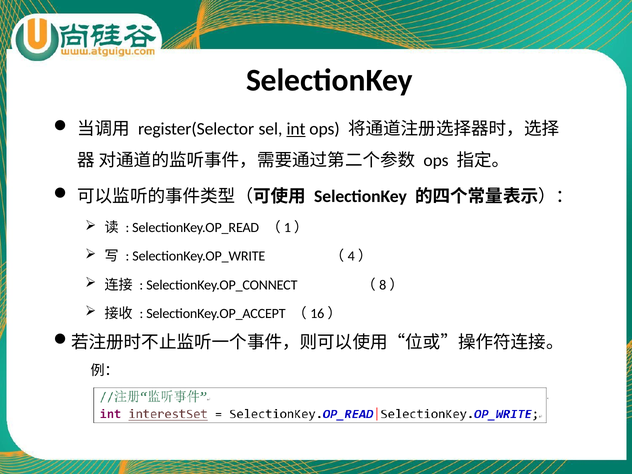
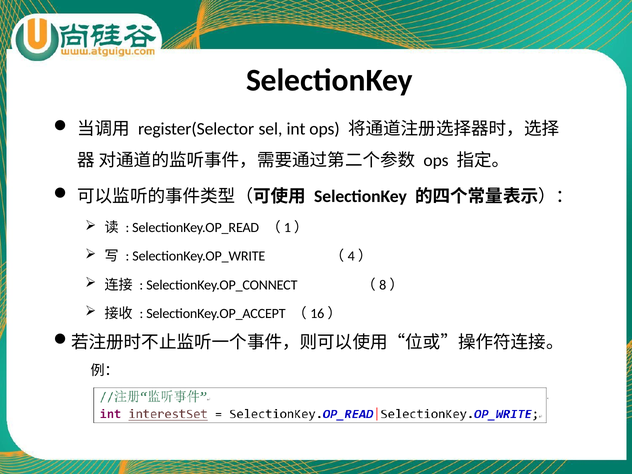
int underline: present -> none
